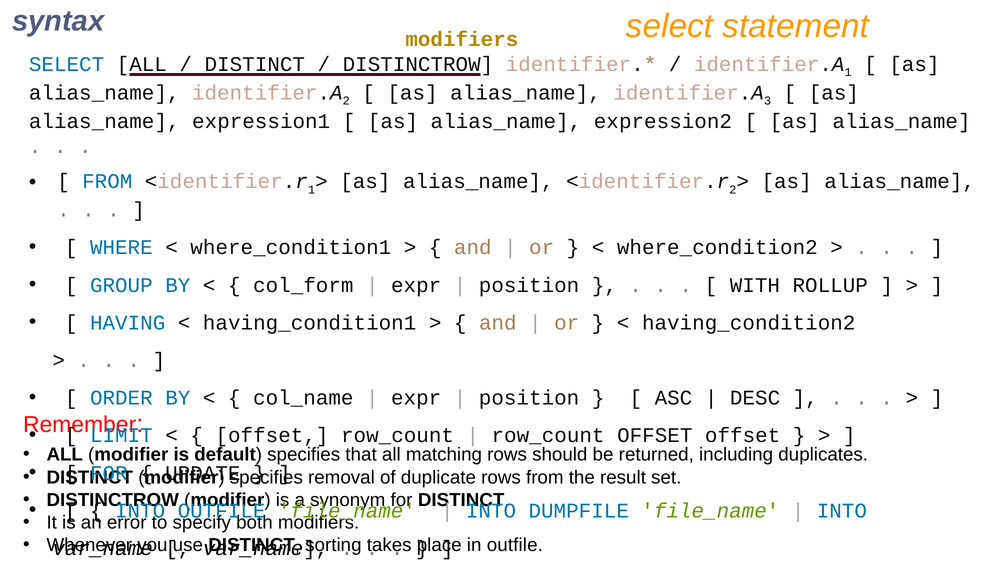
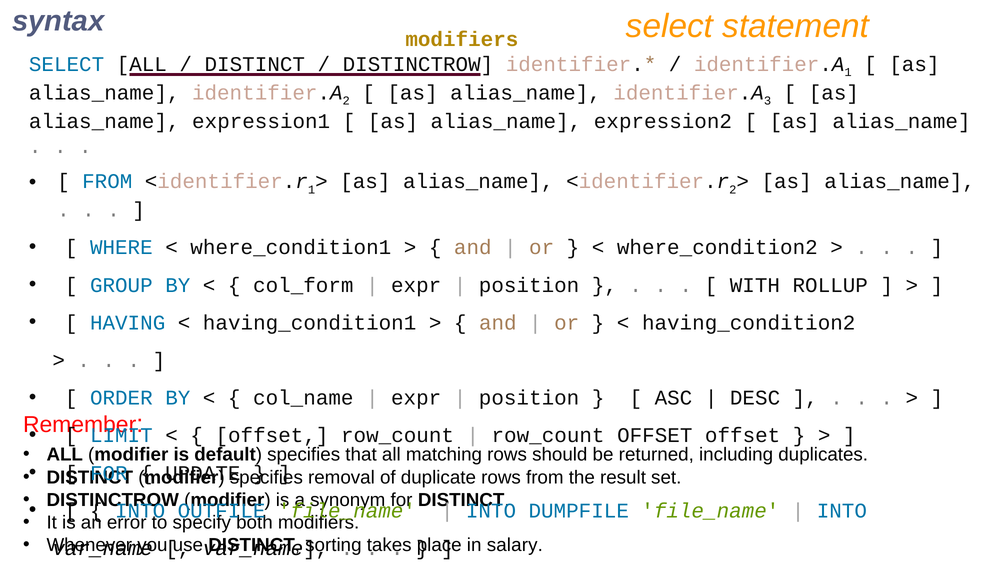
in outfile: outfile -> salary
